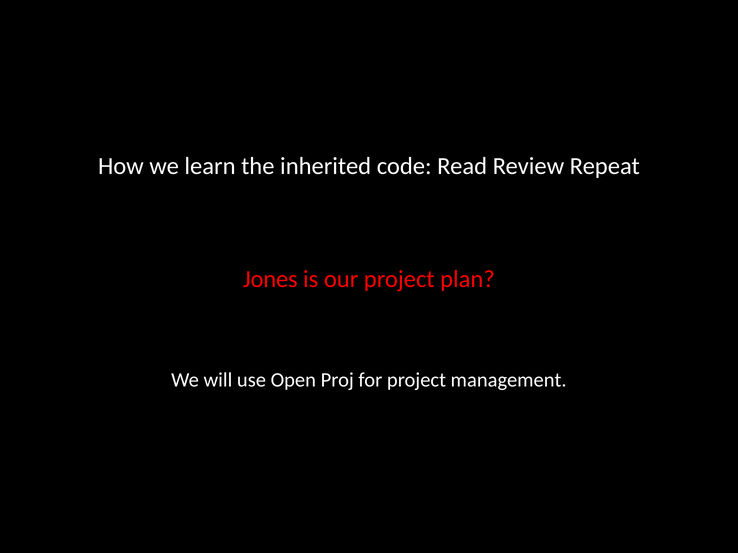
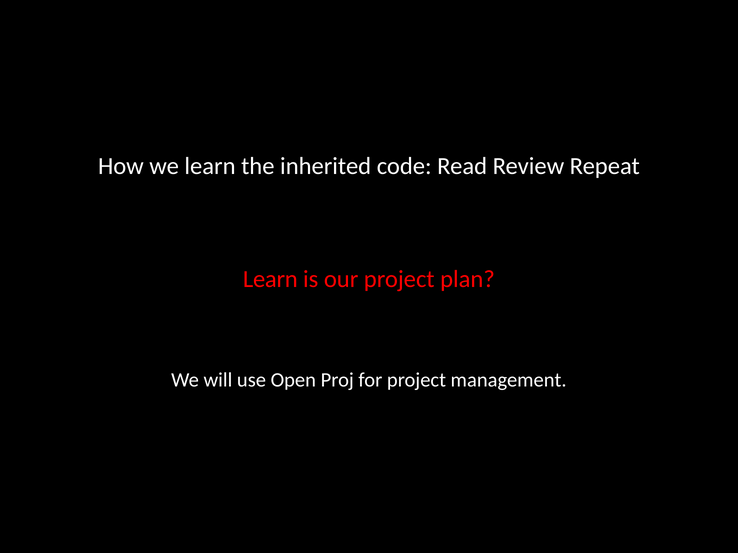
Jones at (270, 279): Jones -> Learn
